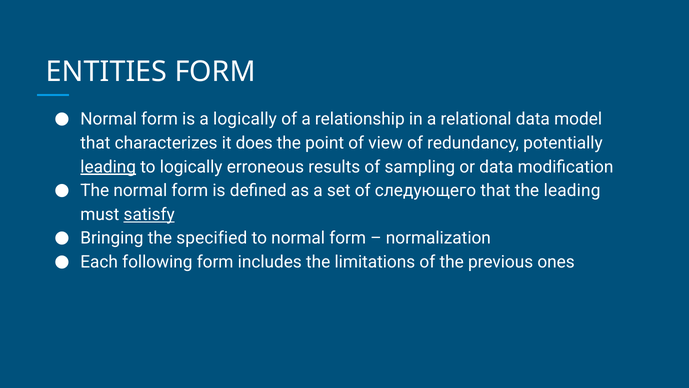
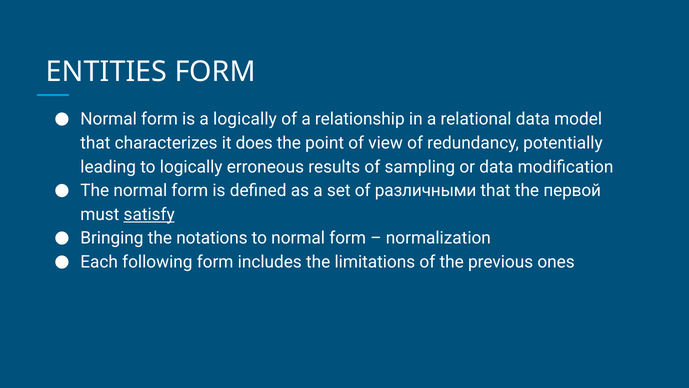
leading at (108, 167) underline: present -> none
следующего: следующего -> различными
the leading: leading -> первой
specified: specified -> notations
